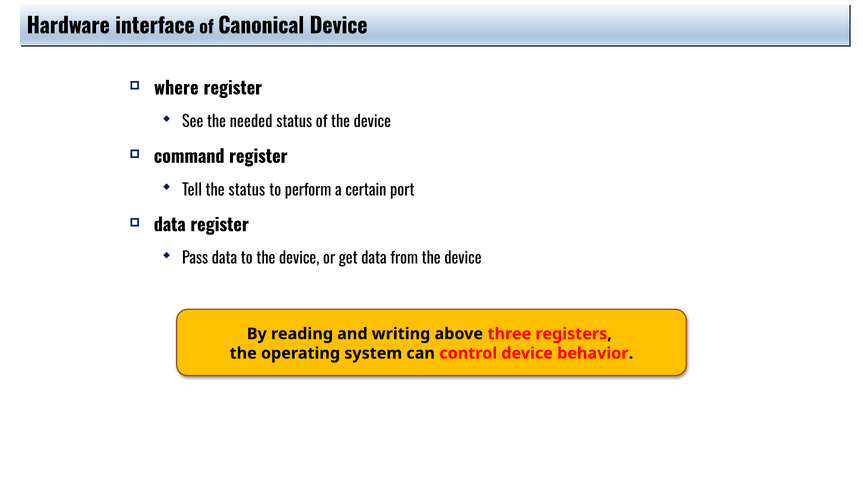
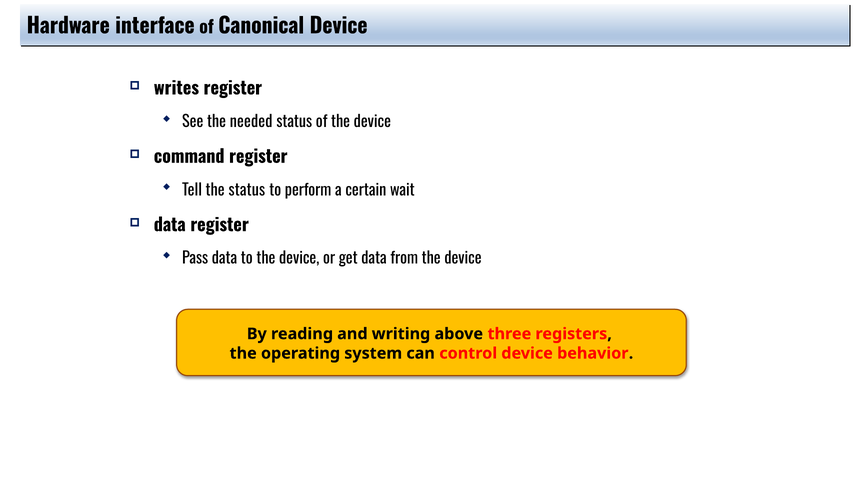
where: where -> writes
port: port -> wait
